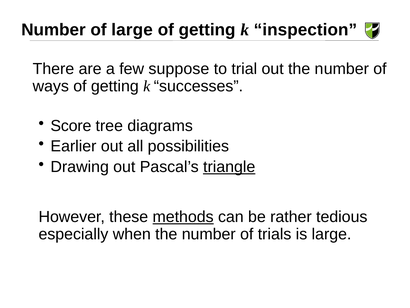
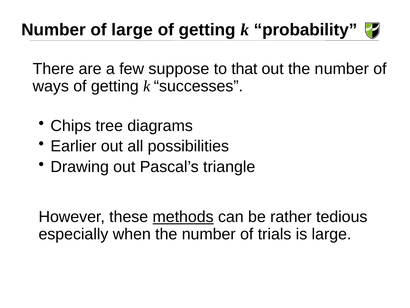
inspection: inspection -> probability
trial: trial -> that
Score: Score -> Chips
triangle underline: present -> none
